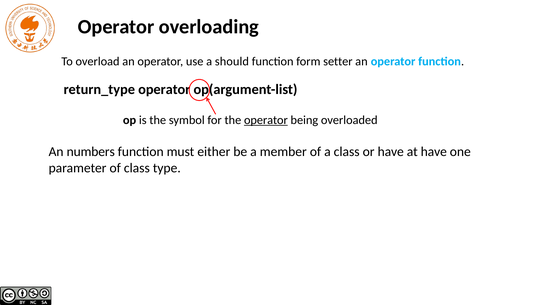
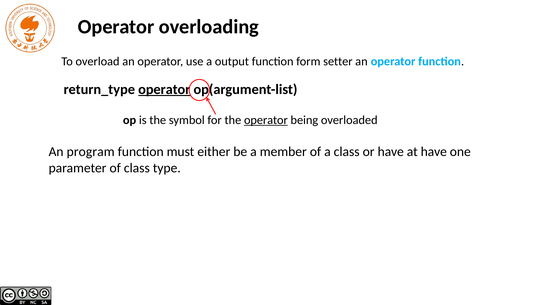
should: should -> output
operator at (164, 89) underline: none -> present
numbers: numbers -> program
